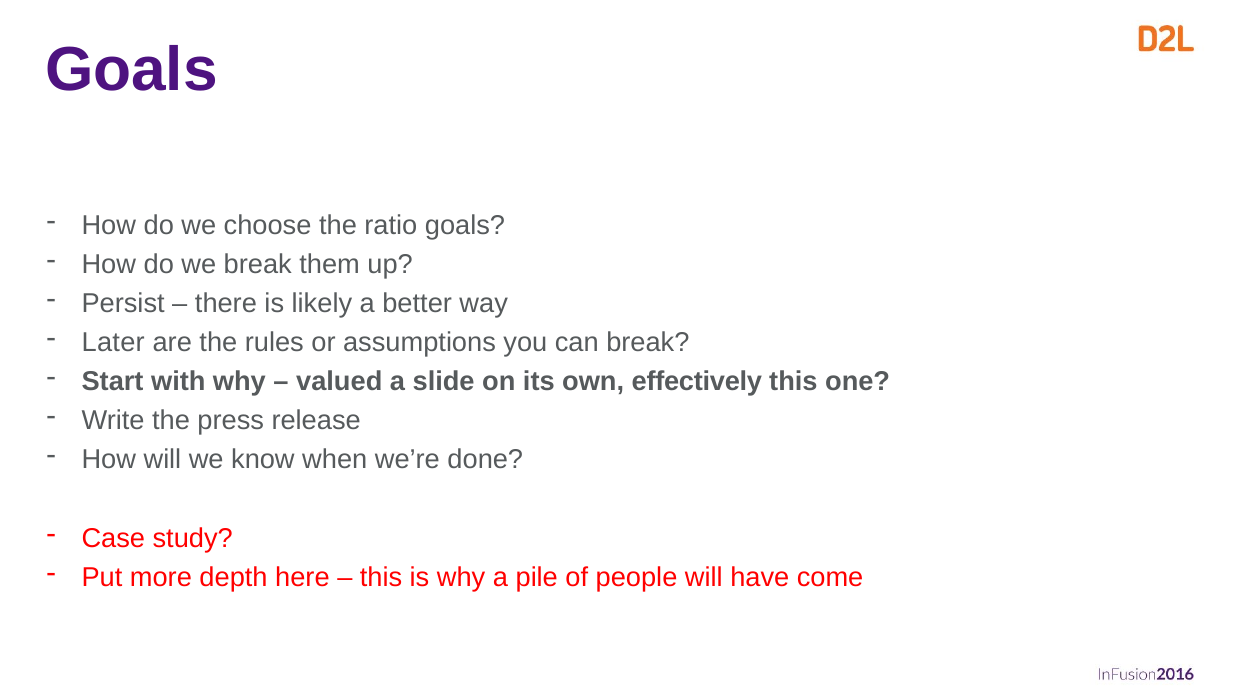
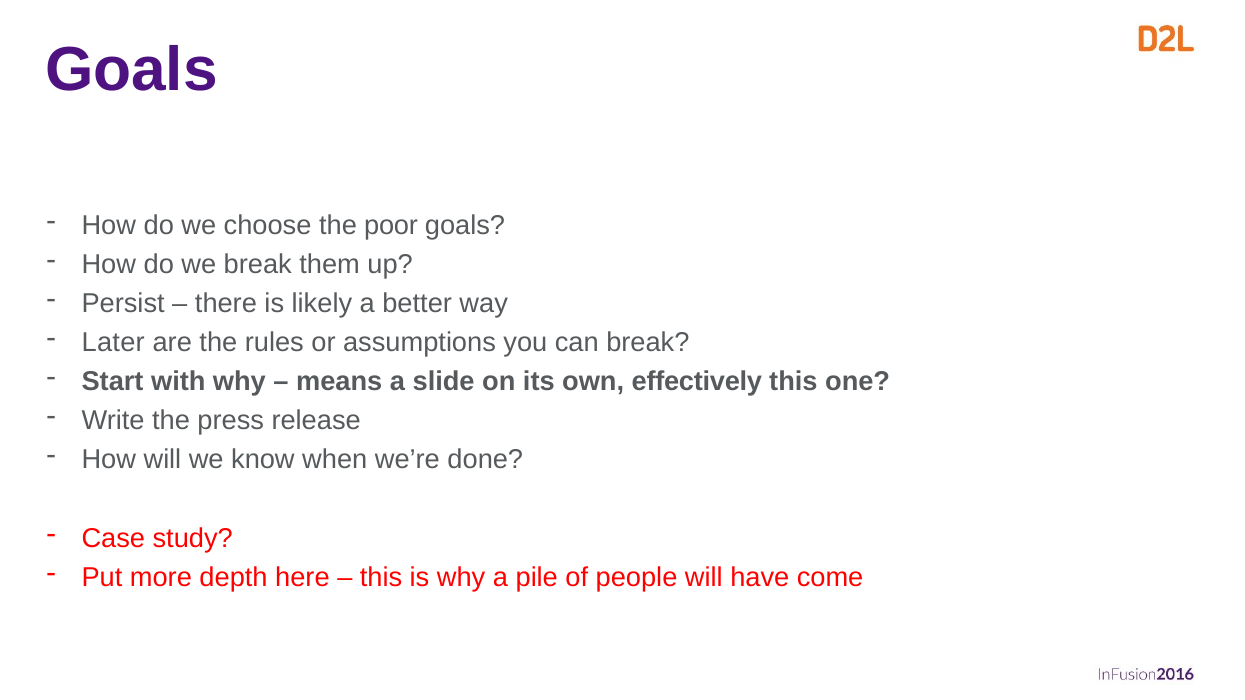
ratio: ratio -> poor
valued: valued -> means
